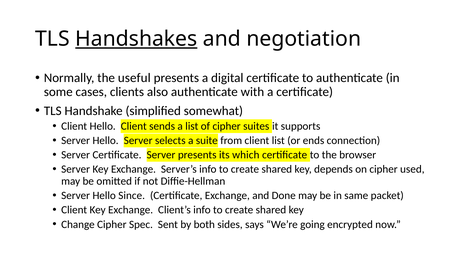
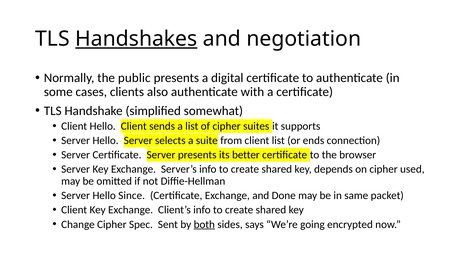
useful: useful -> public
which: which -> better
both underline: none -> present
